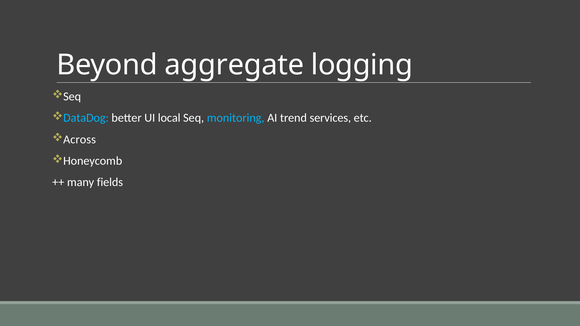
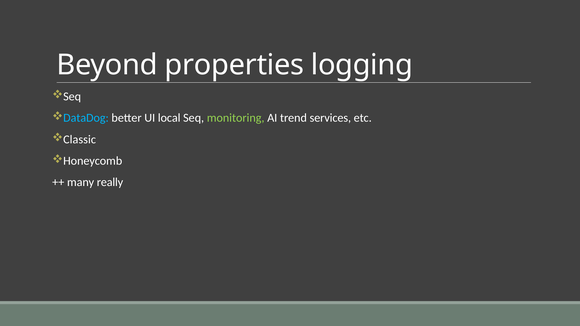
aggregate: aggregate -> properties
monitoring colour: light blue -> light green
Across: Across -> Classic
fields: fields -> really
